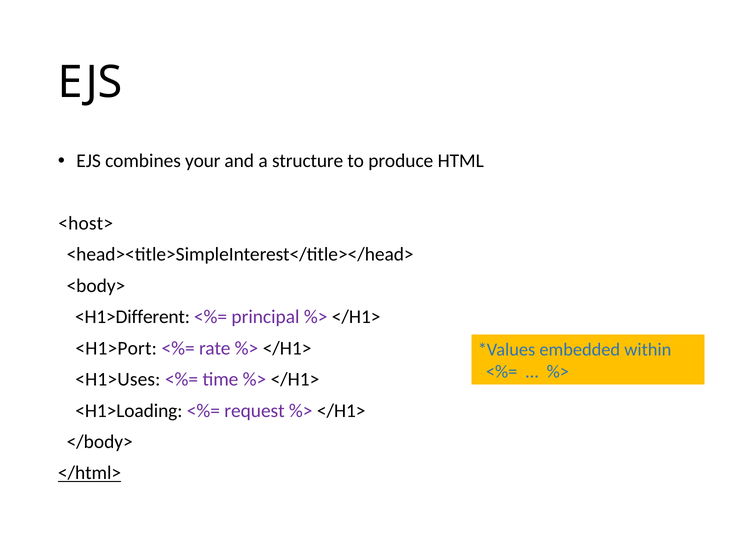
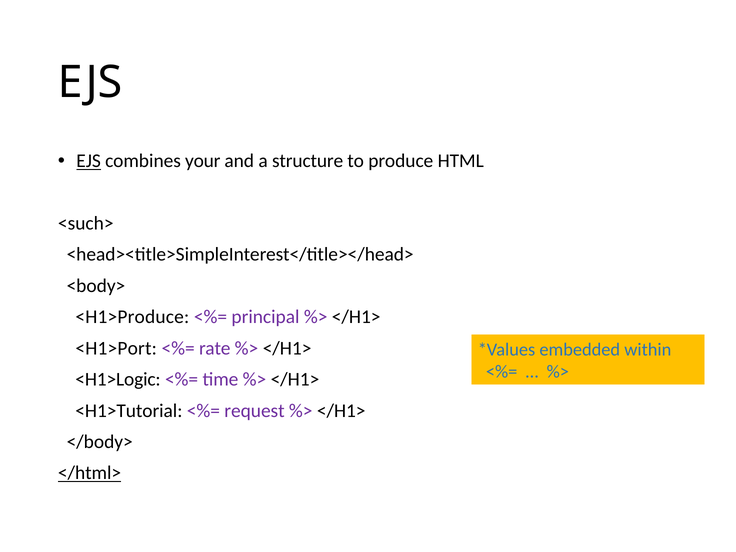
EJS at (89, 161) underline: none -> present
<host>: <host> -> <such>
<H1>Different: <H1>Different -> <H1>Produce
<H1>Uses: <H1>Uses -> <H1>Logic
<H1>Loading: <H1>Loading -> <H1>Tutorial
